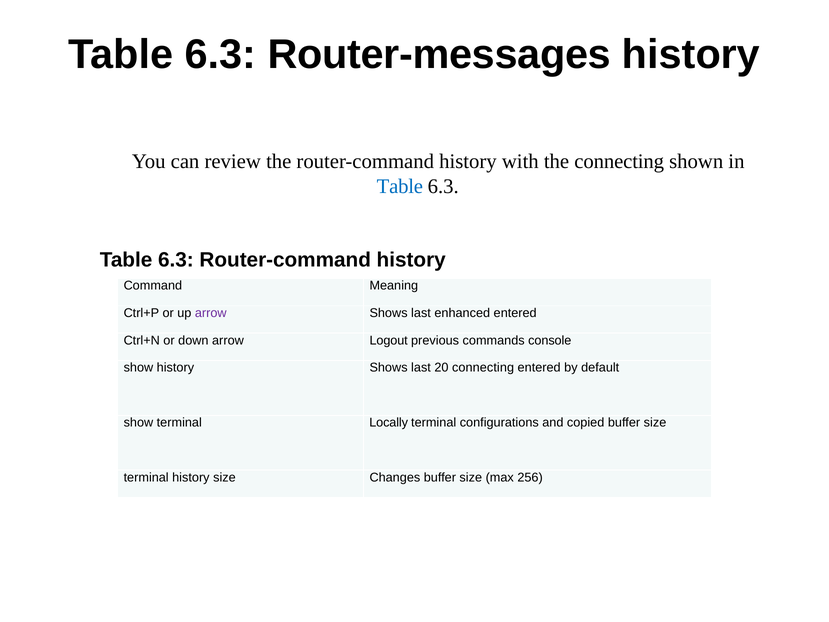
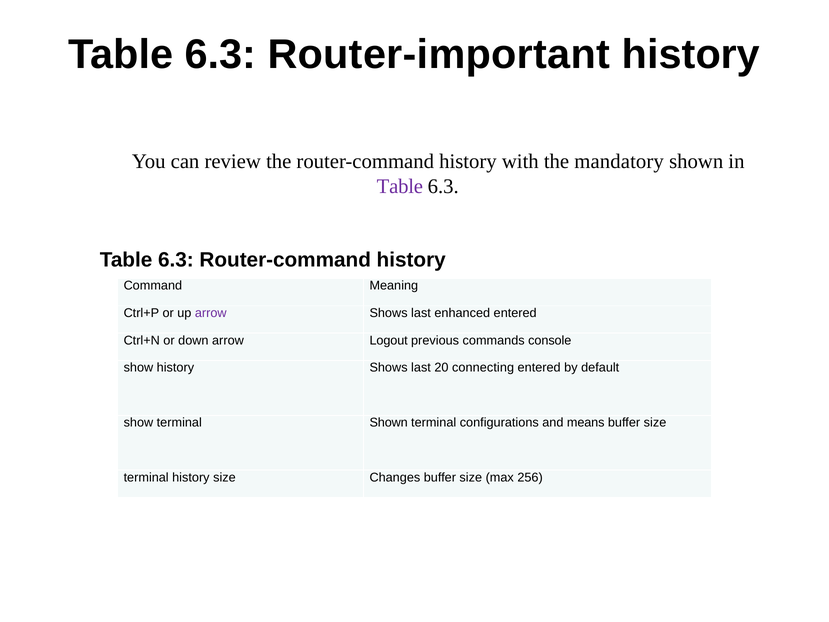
Router-messages: Router-messages -> Router-important
the connecting: connecting -> mandatory
Table at (400, 186) colour: blue -> purple
terminal Locally: Locally -> Shown
copied: copied -> means
